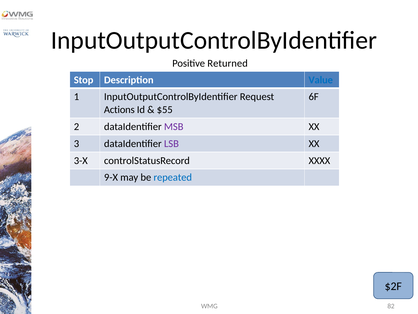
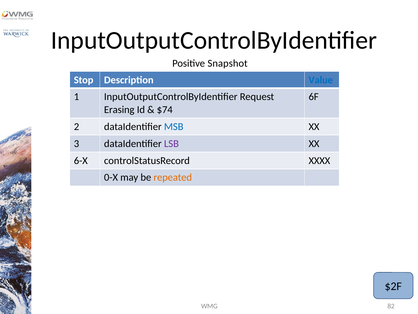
Returned: Returned -> Snapshot
Actions: Actions -> Erasing
$55: $55 -> $74
MSB colour: purple -> blue
3-X: 3-X -> 6-X
9-X: 9-X -> 0-X
repeated colour: blue -> orange
